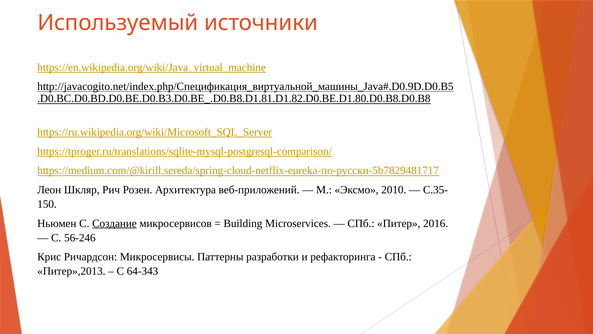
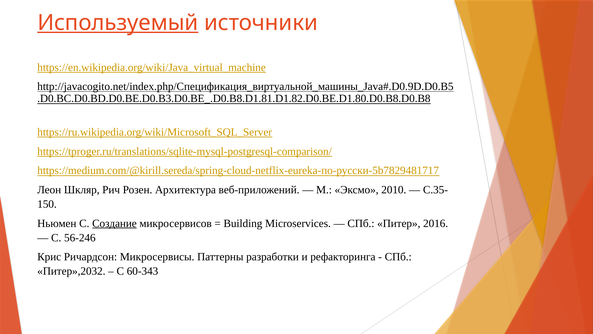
Используемый underline: none -> present
Питер»,2013: Питер»,2013 -> Питер»,2032
64-343: 64-343 -> 60-343
